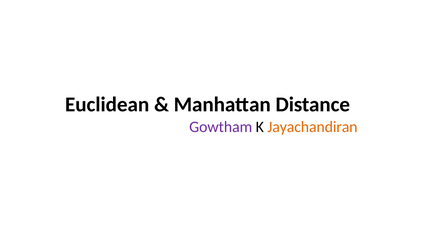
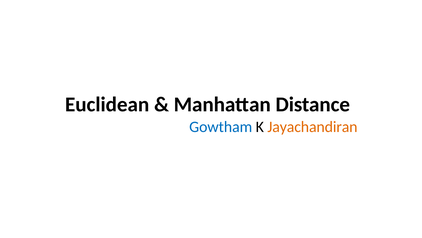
Gowtham colour: purple -> blue
